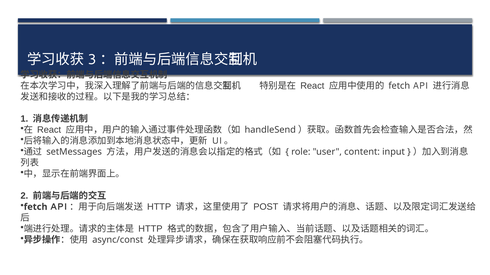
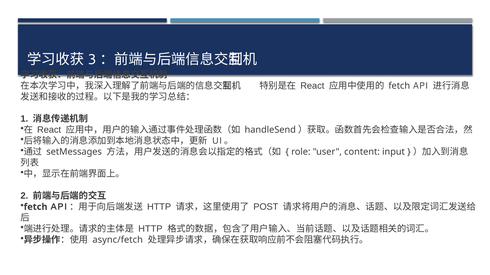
async/const: async/const -> async/fetch
